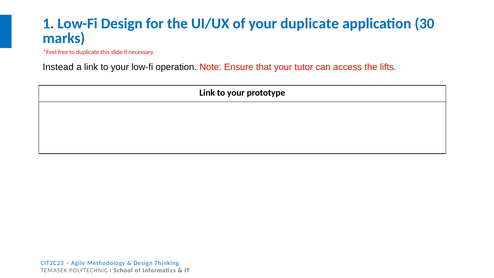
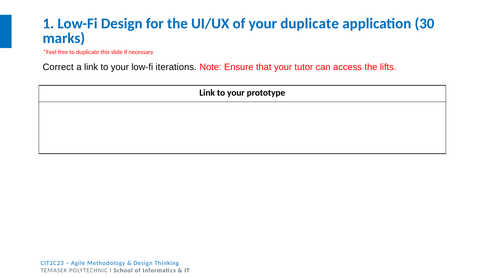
Instead: Instead -> Correct
operation: operation -> iterations
